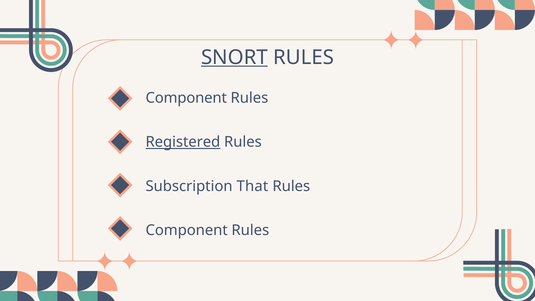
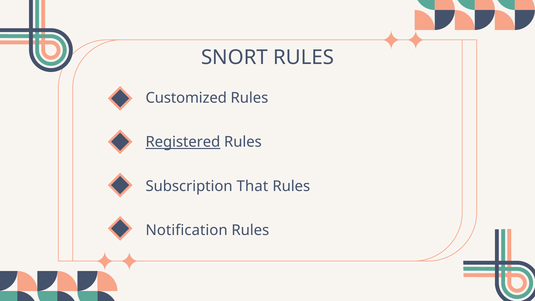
SNORT underline: present -> none
Component at (186, 98): Component -> Customized
Component at (187, 230): Component -> Notification
